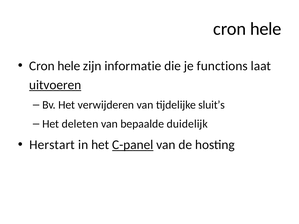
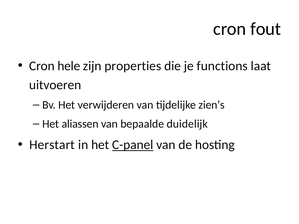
hele at (266, 29): hele -> fout
informatie: informatie -> properties
uitvoeren underline: present -> none
sluit’s: sluit’s -> zien’s
deleten: deleten -> aliassen
